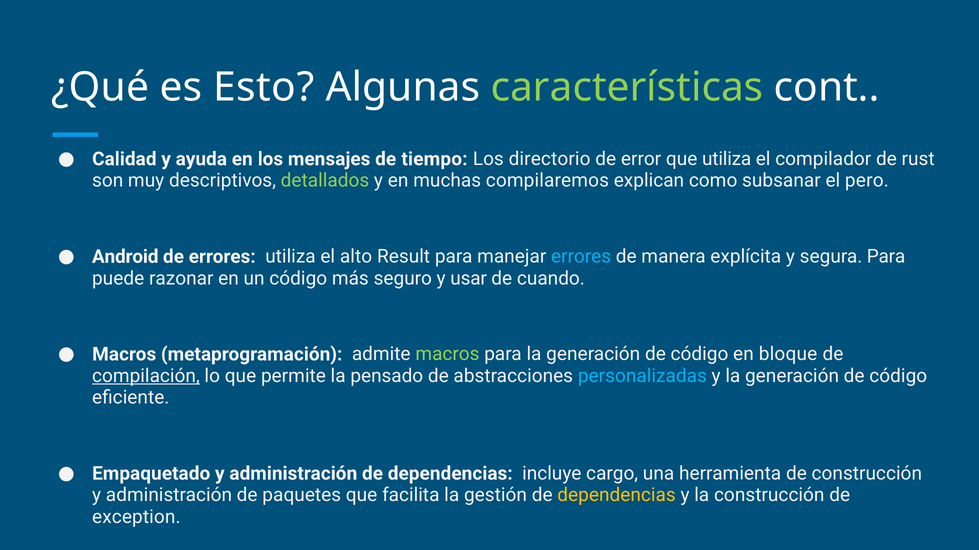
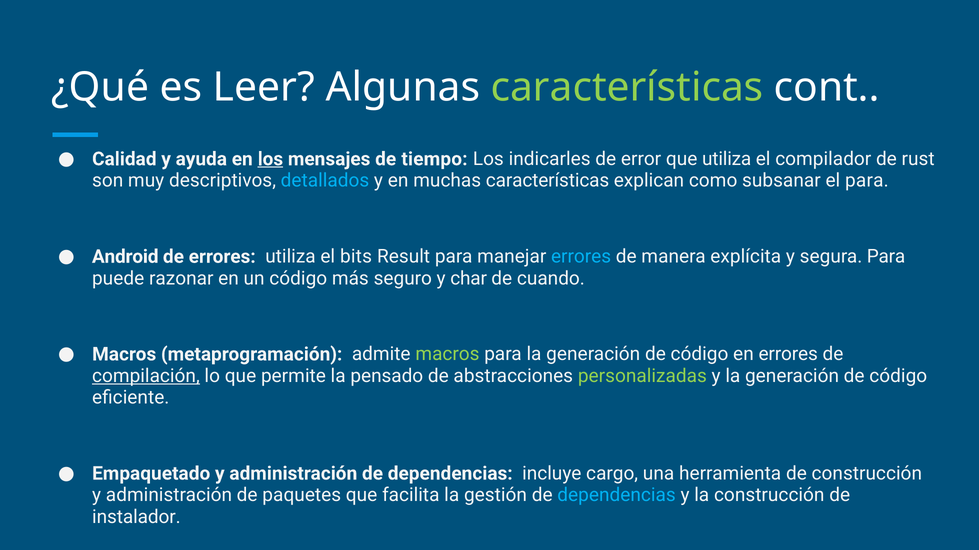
Esto: Esto -> Leer
los at (270, 159) underline: none -> present
directorio: directorio -> indicarles
detallados colour: light green -> light blue
muchas compilaremos: compilaremos -> características
el pero: pero -> para
alto: alto -> bits
usar: usar -> char
en bloque: bloque -> errores
personalizadas colour: light blue -> light green
dependencias at (617, 496) colour: yellow -> light blue
exception: exception -> instalador
